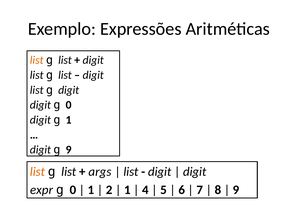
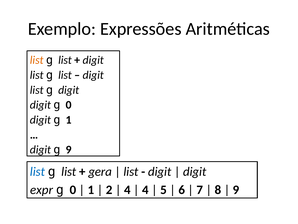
list at (37, 171) colour: orange -> blue
args: args -> gera
1 at (127, 189): 1 -> 4
